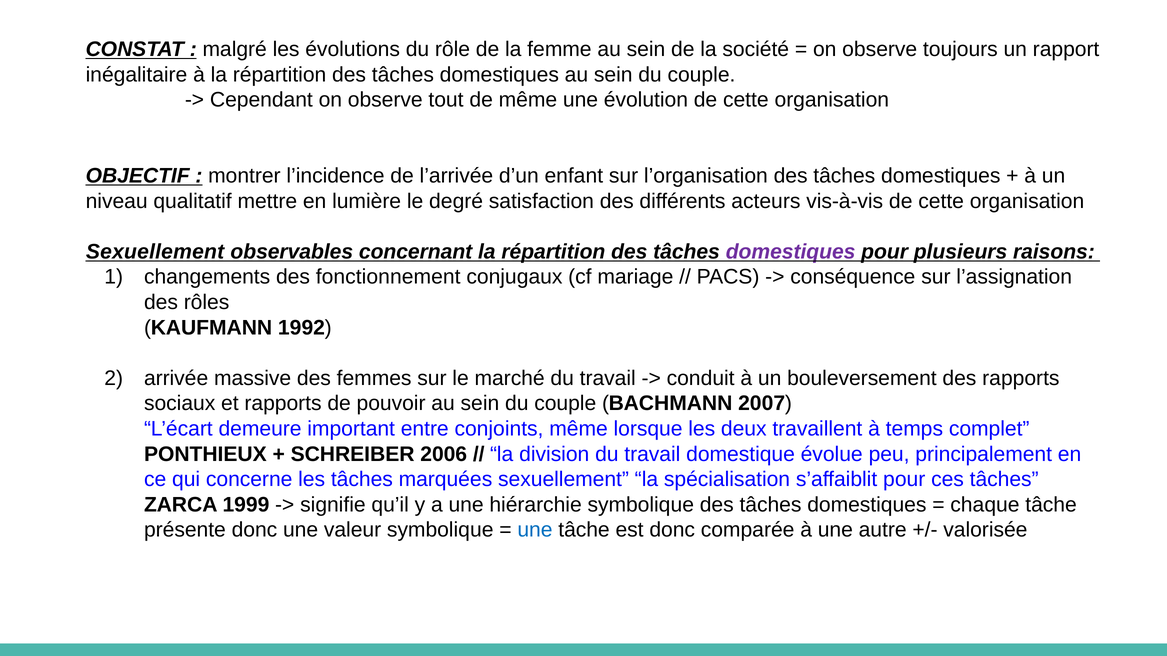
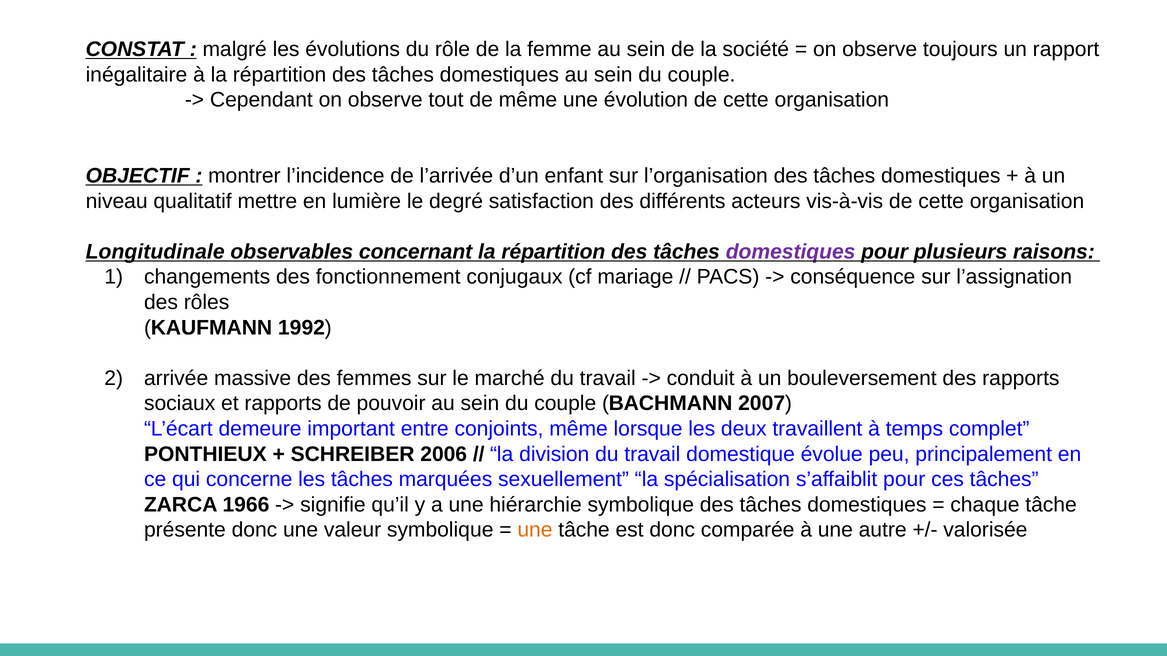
Sexuellement at (155, 252): Sexuellement -> Longitudinale
1999: 1999 -> 1966
une at (535, 530) colour: blue -> orange
